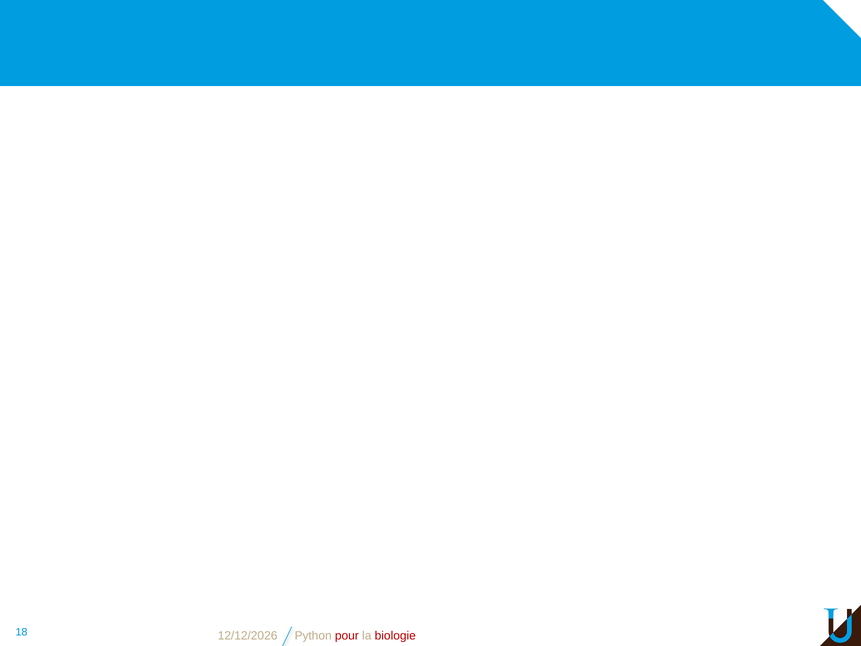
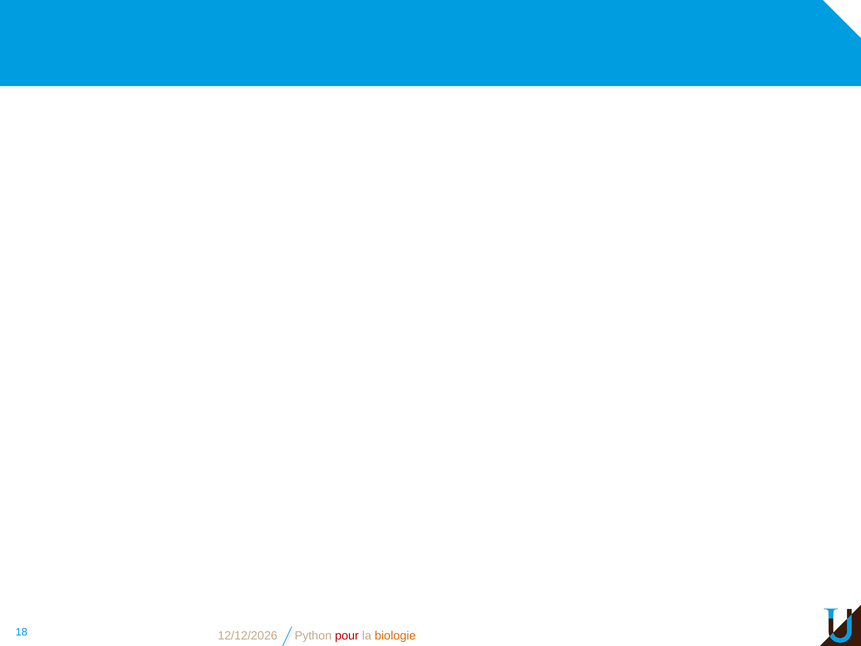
biologie colour: red -> orange
